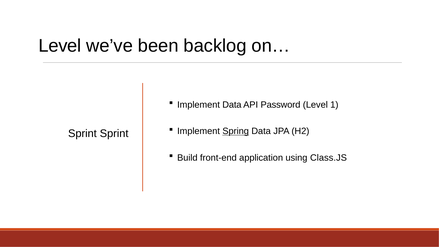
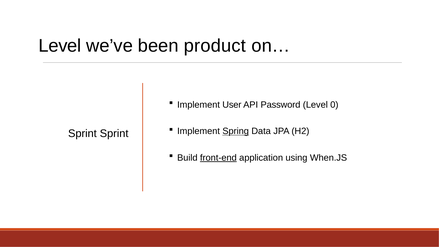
backlog: backlog -> product
Implement Data: Data -> User
1: 1 -> 0
front-end underline: none -> present
Class.JS: Class.JS -> When.JS
